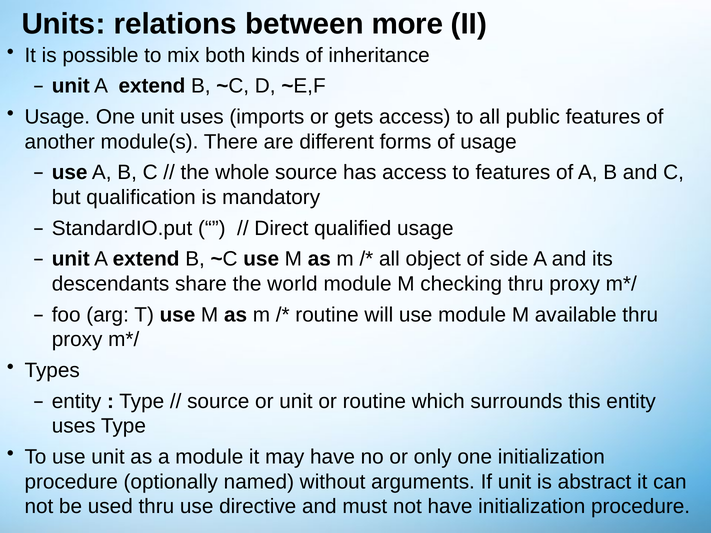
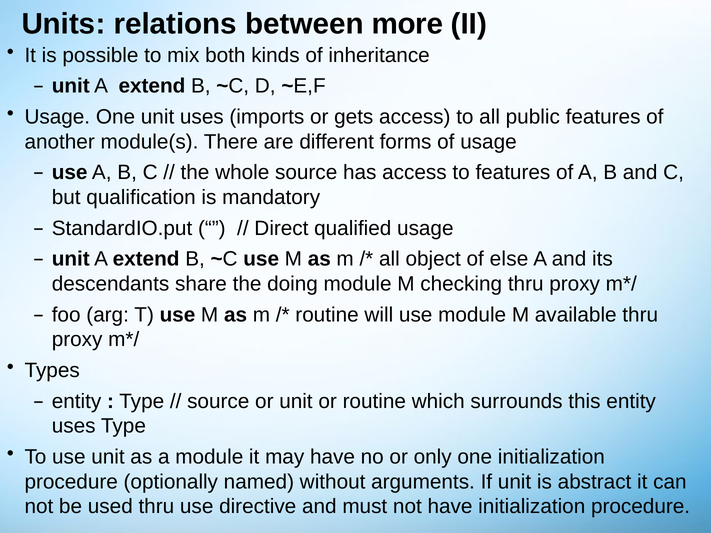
side: side -> else
world: world -> doing
